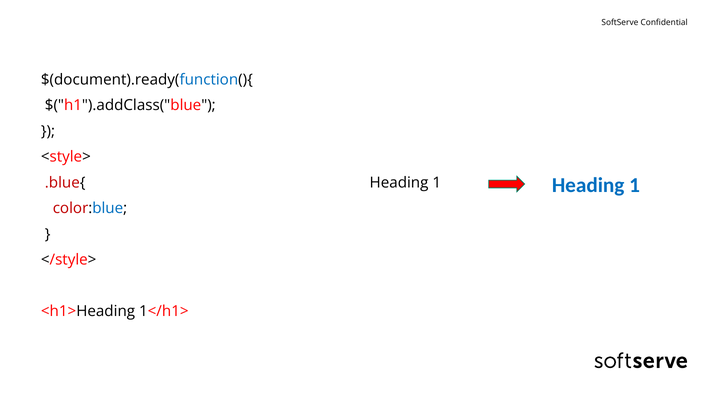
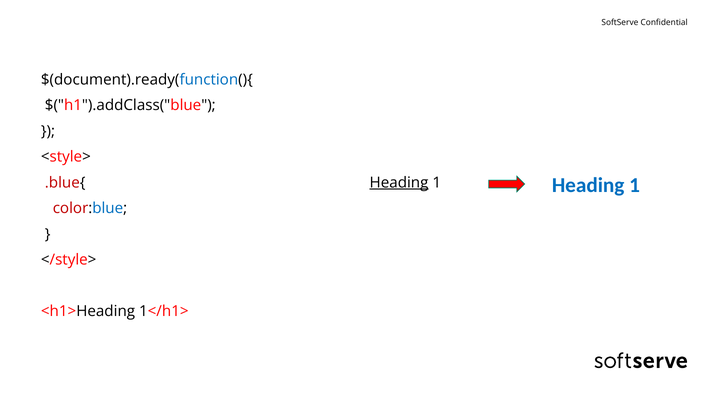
Heading at (399, 183) underline: none -> present
